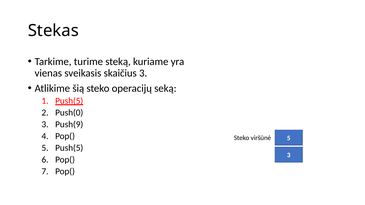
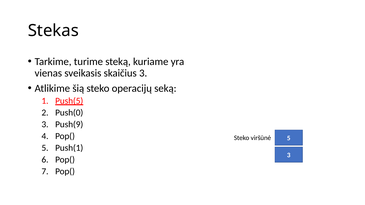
5 Push(5: Push(5 -> Push(1
